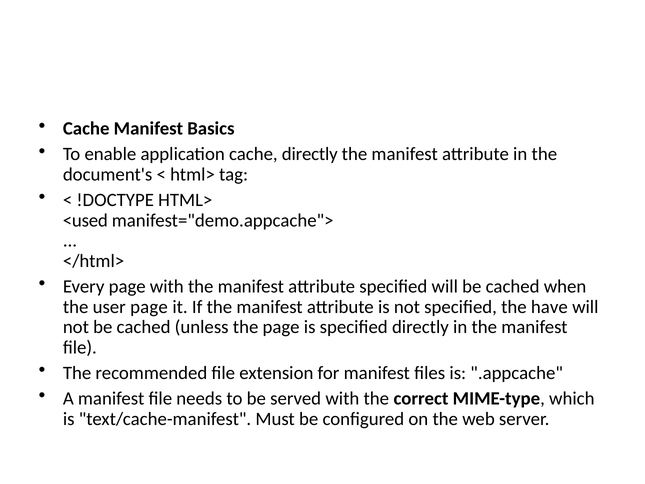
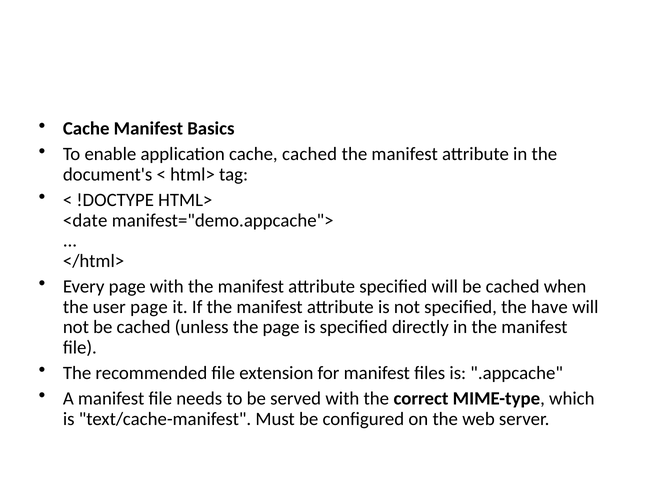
cache directly: directly -> cached
<used: <used -> <date
